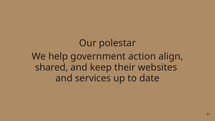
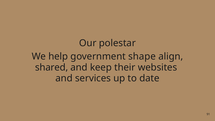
action: action -> shape
